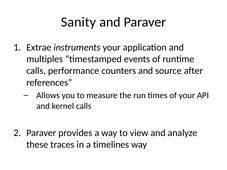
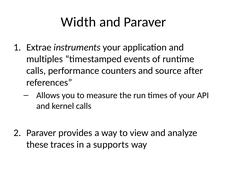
Sanity: Sanity -> Width
timelines: timelines -> supports
